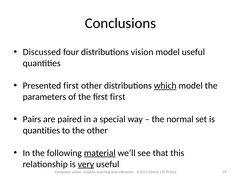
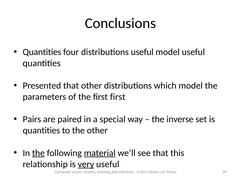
Discussed at (42, 52): Discussed -> Quantities
distributions vision: vision -> useful
Presented first: first -> that
which underline: present -> none
normal: normal -> inverse
the at (38, 154) underline: none -> present
